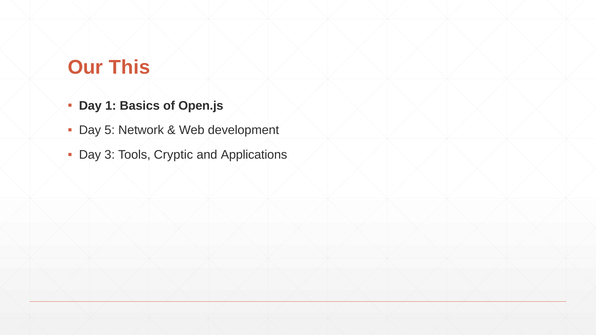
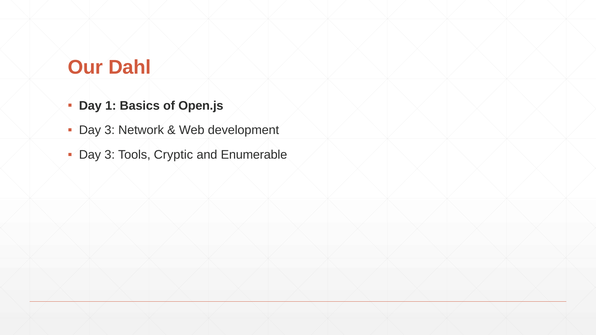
This: This -> Dahl
5 at (110, 130): 5 -> 3
Applications: Applications -> Enumerable
